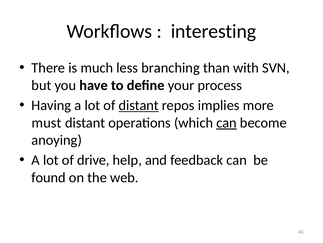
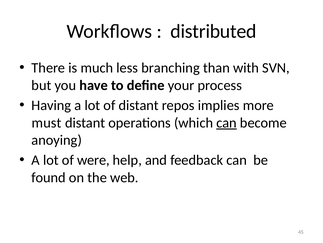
interesting: interesting -> distributed
distant at (139, 105) underline: present -> none
drive: drive -> were
